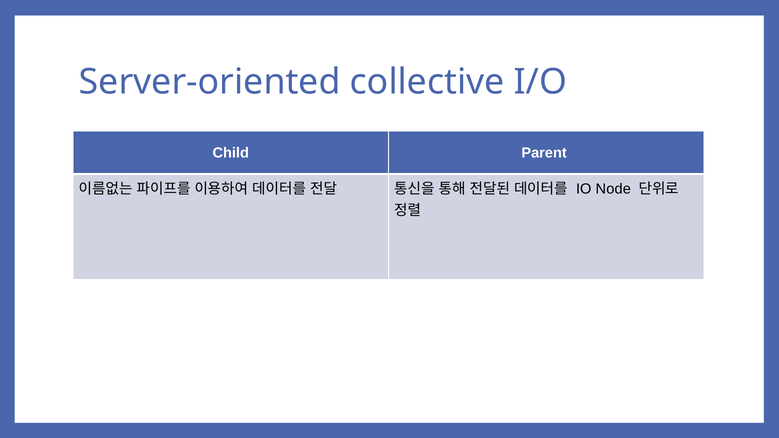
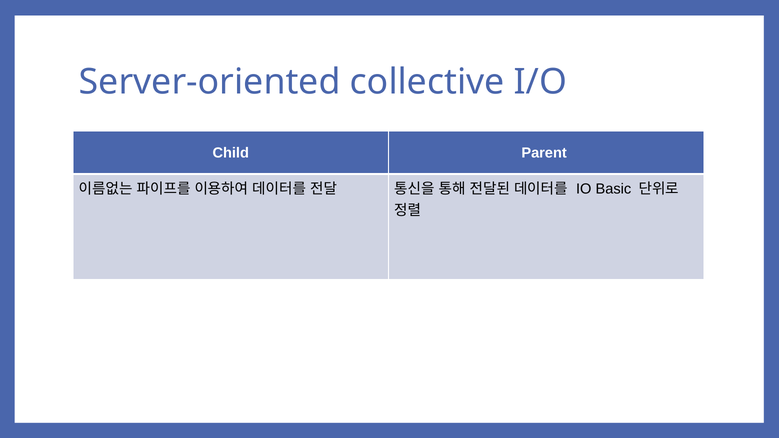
Node: Node -> Basic
